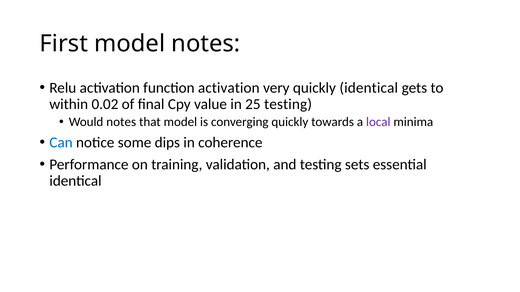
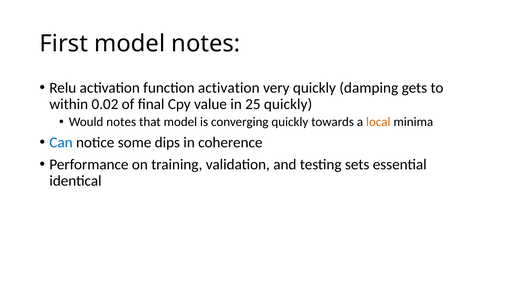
quickly identical: identical -> damping
25 testing: testing -> quickly
local colour: purple -> orange
